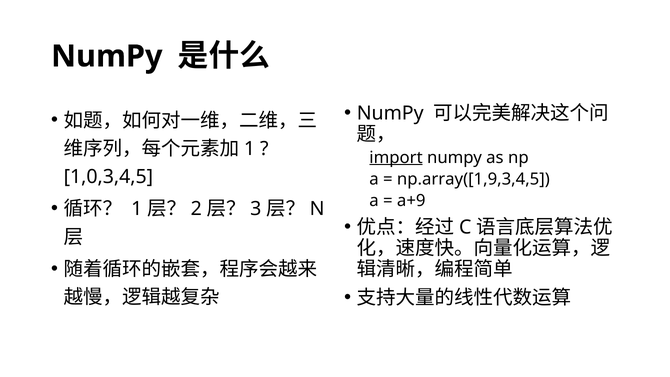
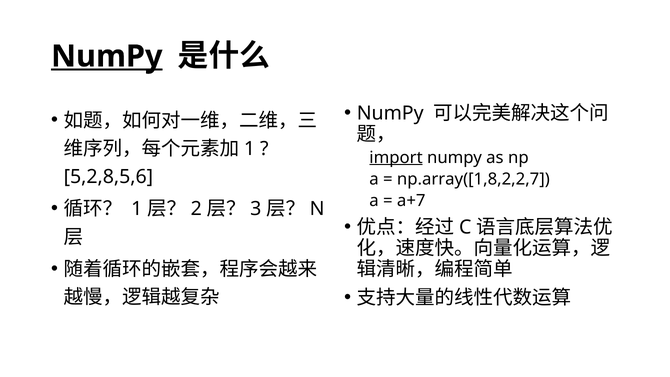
NumPy at (107, 56) underline: none -> present
1,0,3,4,5: 1,0,3,4,5 -> 5,2,8,5,6
np.array([1,9,3,4,5: np.array([1,9,3,4,5 -> np.array([1,8,2,2,7
a+9: a+9 -> a+7
